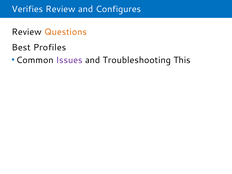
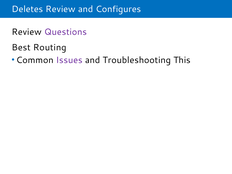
Verifies: Verifies -> Deletes
Questions colour: orange -> purple
Profiles: Profiles -> Routing
